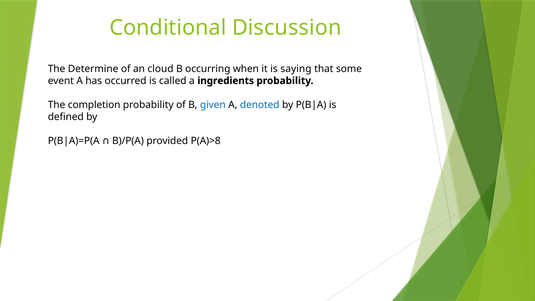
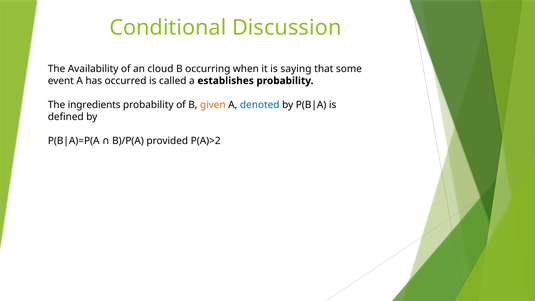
Determine: Determine -> Availability
ingredients: ingredients -> establishes
completion: completion -> ingredients
given colour: blue -> orange
P(A)>8: P(A)>8 -> P(A)>2
